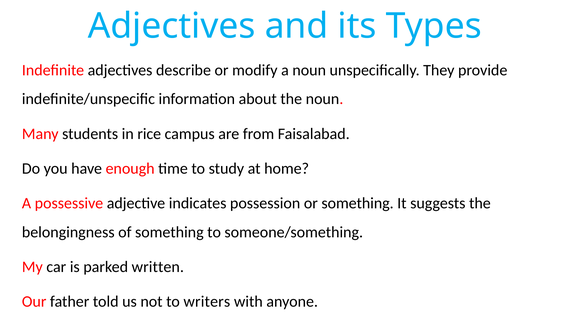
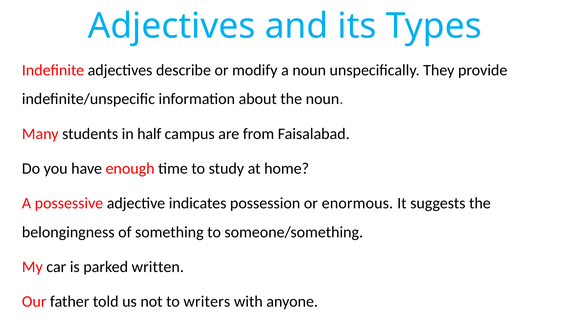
rice: rice -> half
or something: something -> enormous
